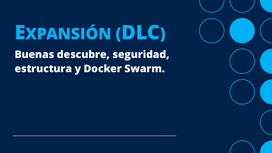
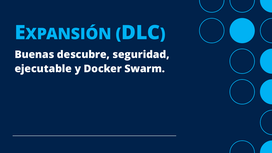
estructura: estructura -> ejecutable
